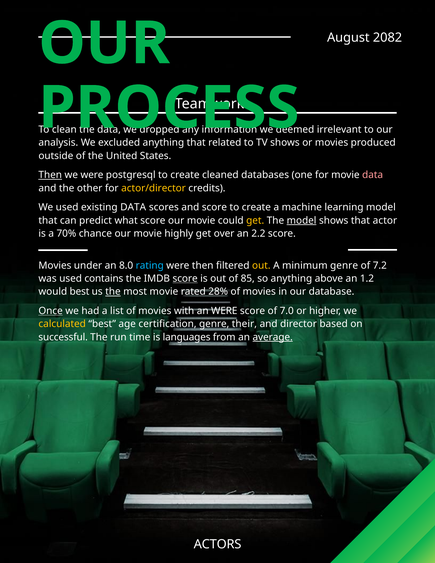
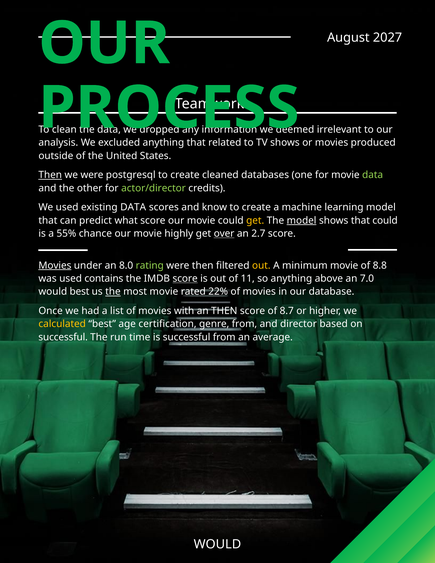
2082: 2082 -> 2027
data at (373, 175) colour: pink -> light green
actor/director colour: yellow -> light green
and score: score -> know
that actor: actor -> could
70%: 70% -> 55%
over underline: none -> present
2.2: 2.2 -> 2.7
Movies at (55, 265) underline: none -> present
rating colour: light blue -> light green
minimum genre: genre -> movie
7.2: 7.2 -> 8.8
85: 85 -> 11
1.2: 1.2 -> 7.0
28%: 28% -> 22%
Once underline: present -> none
an WERE: WERE -> THEN
7.0: 7.0 -> 8.7
genre their: their -> from
is languages: languages -> successful
average underline: present -> none
ACTORS at (218, 544): ACTORS -> WOULD
